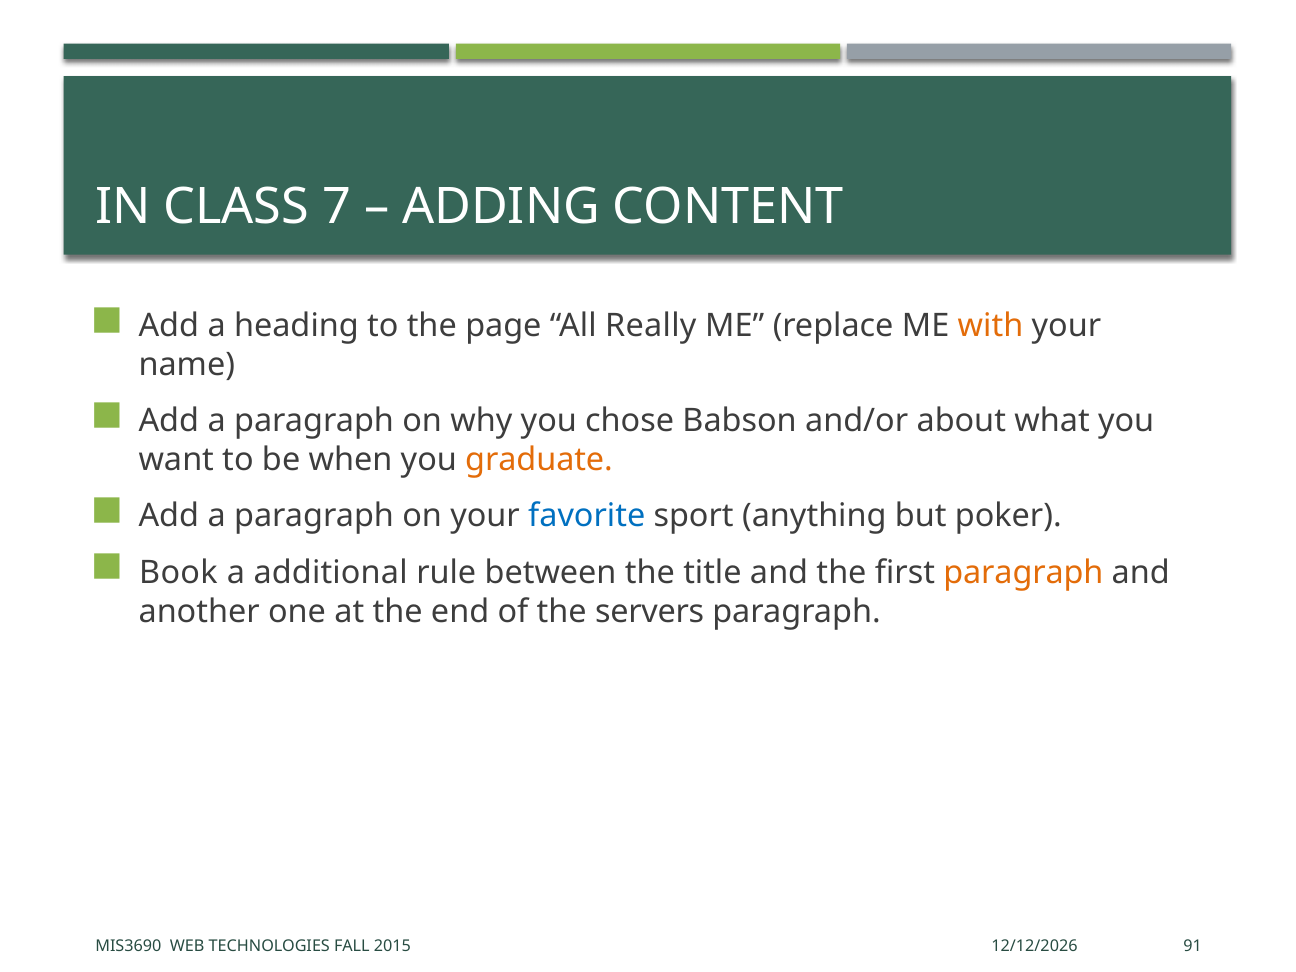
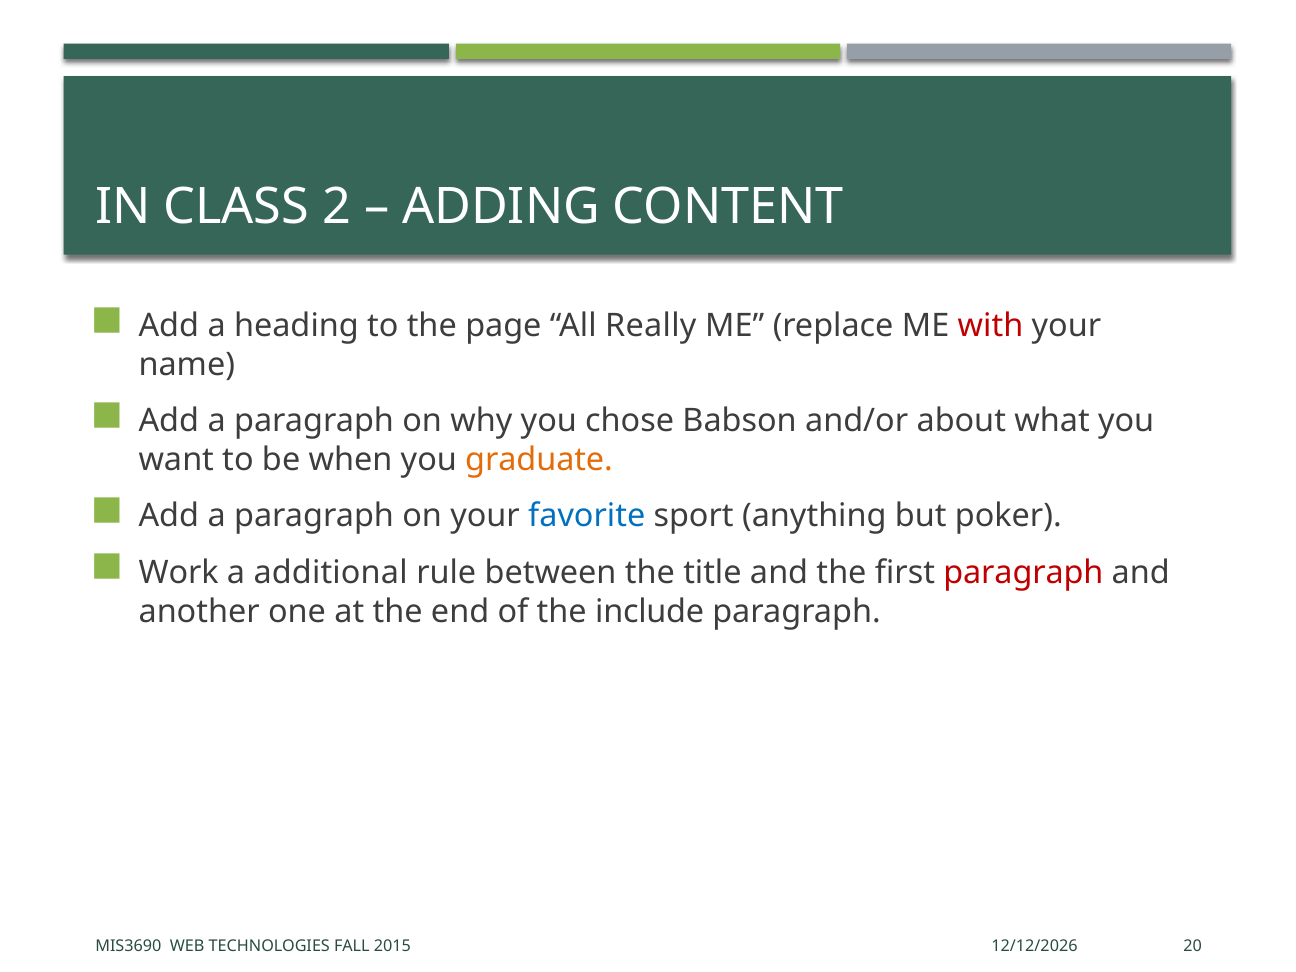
7: 7 -> 2
with colour: orange -> red
Book: Book -> Work
paragraph at (1023, 572) colour: orange -> red
servers: servers -> include
91: 91 -> 20
